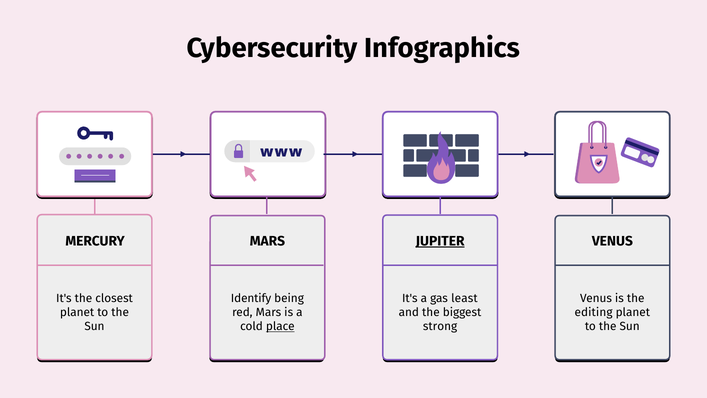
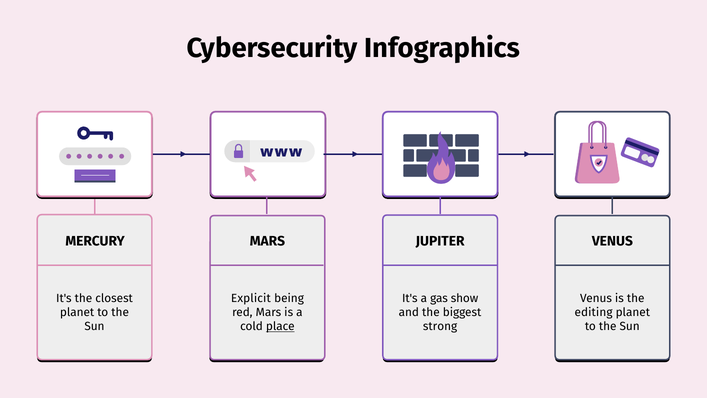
JUPITER underline: present -> none
Identify: Identify -> Explicit
least: least -> show
